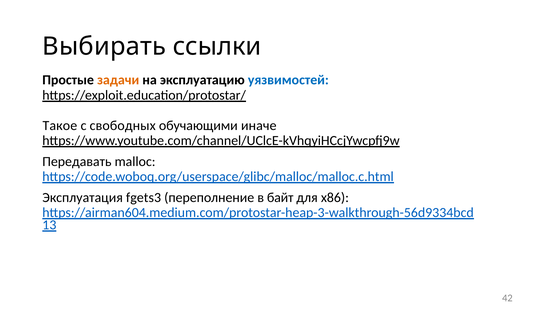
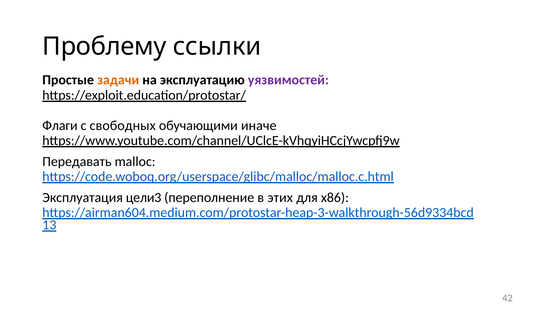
Выбирать: Выбирать -> Проблему
уязвимостей colour: blue -> purple
Такое: Такое -> Флаги
fgets3: fgets3 -> цели3
байт: байт -> этих
